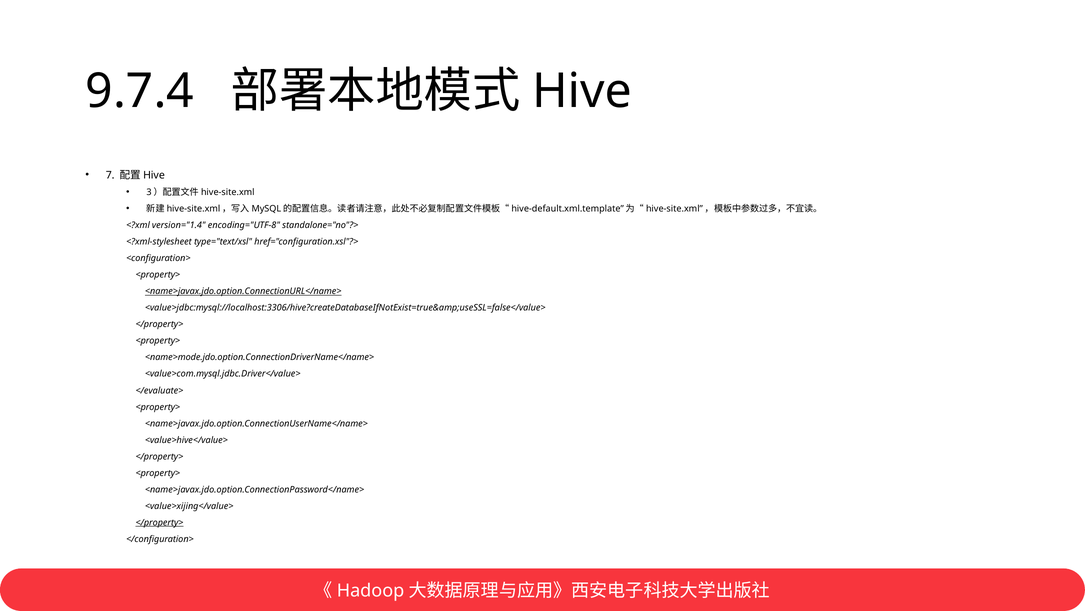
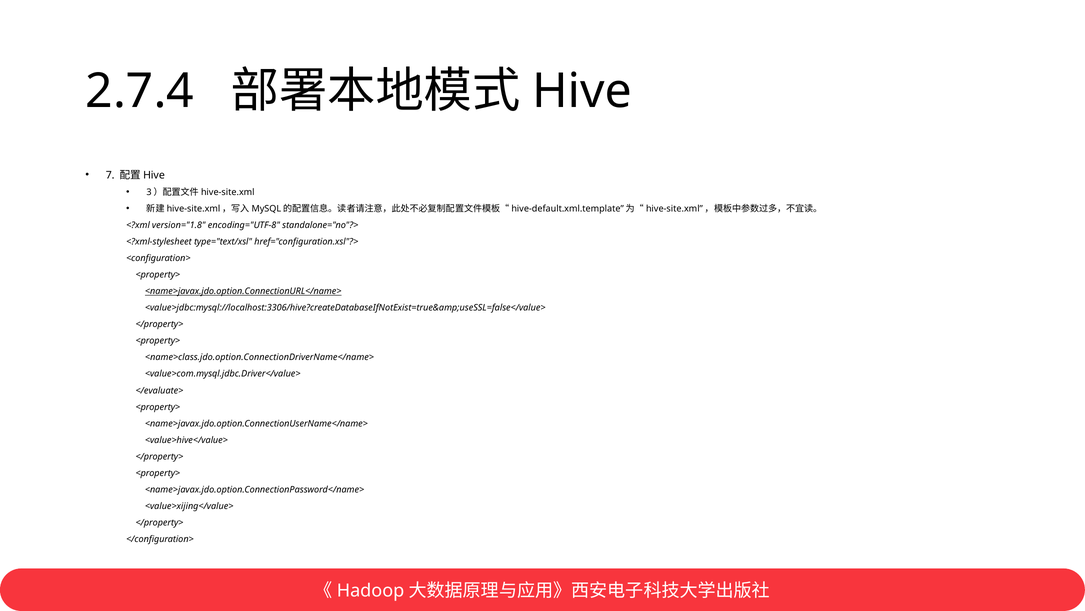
9.7.4: 9.7.4 -> 2.7.4
version="1.4: version="1.4 -> version="1.8
<name>mode.jdo.option.ConnectionDriverName</name>: <name>mode.jdo.option.ConnectionDriverName</name> -> <name>class.jdo.option.ConnectionDriverName</name>
</property> at (159, 522) underline: present -> none
